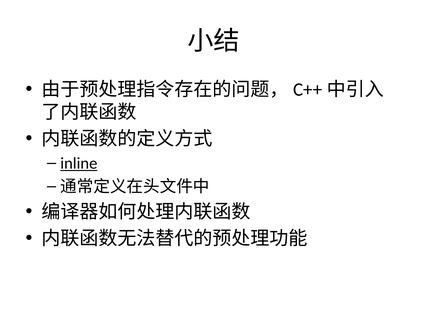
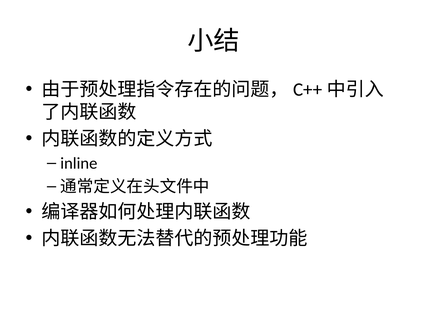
inline underline: present -> none
